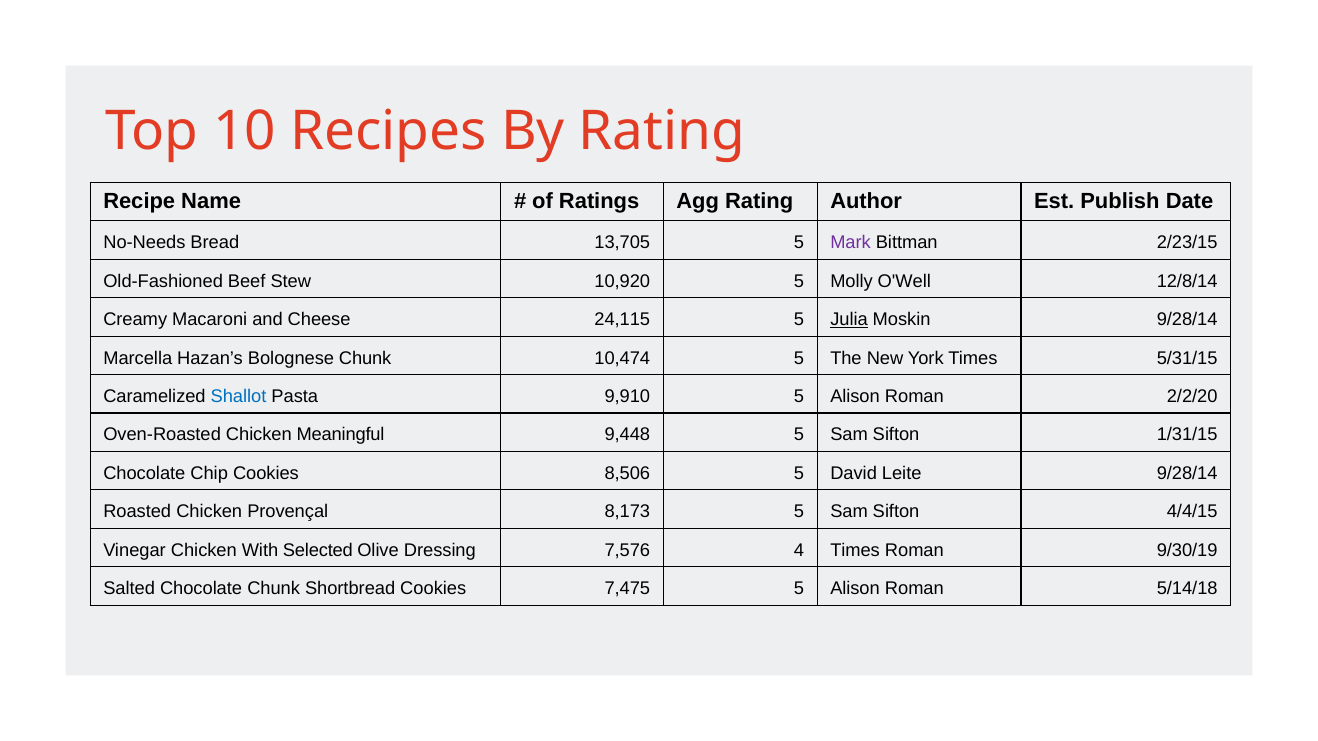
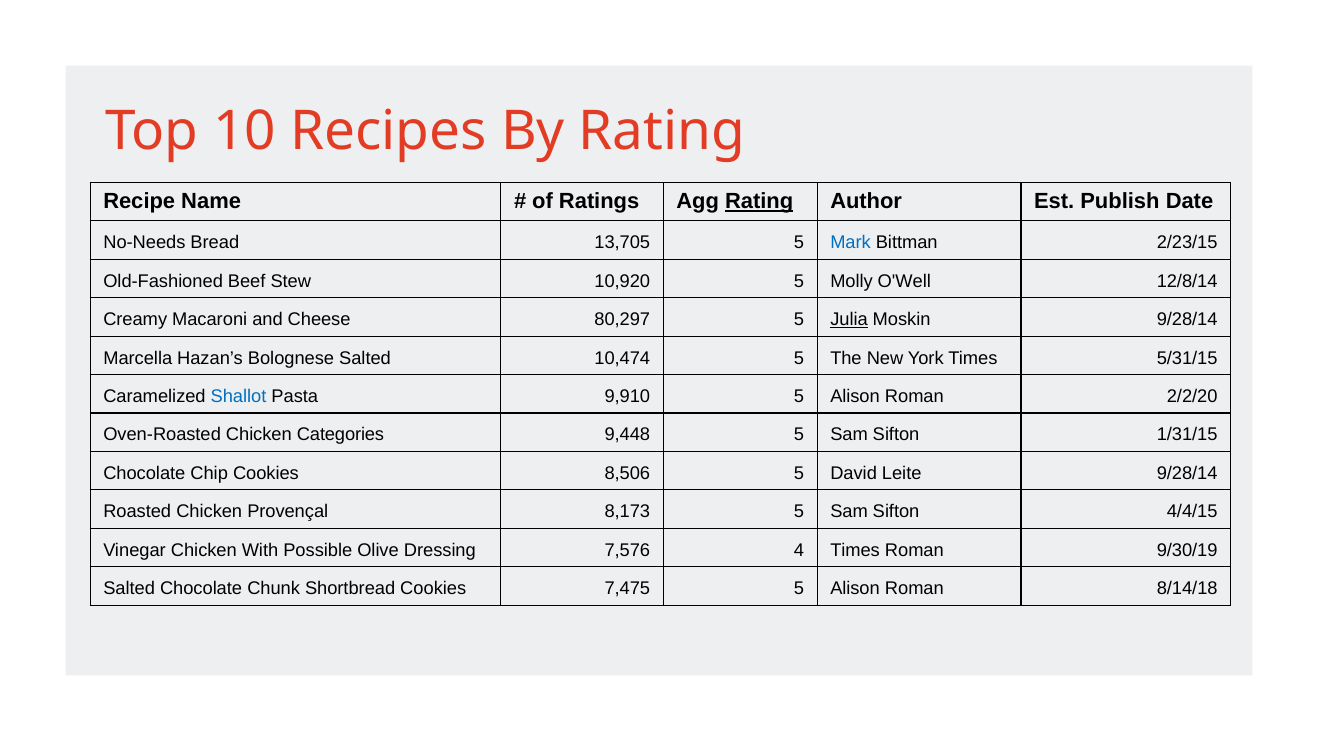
Rating at (759, 202) underline: none -> present
Mark colour: purple -> blue
24,115: 24,115 -> 80,297
Bolognese Chunk: Chunk -> Salted
Meaningful: Meaningful -> Categories
Selected: Selected -> Possible
5/14/18: 5/14/18 -> 8/14/18
